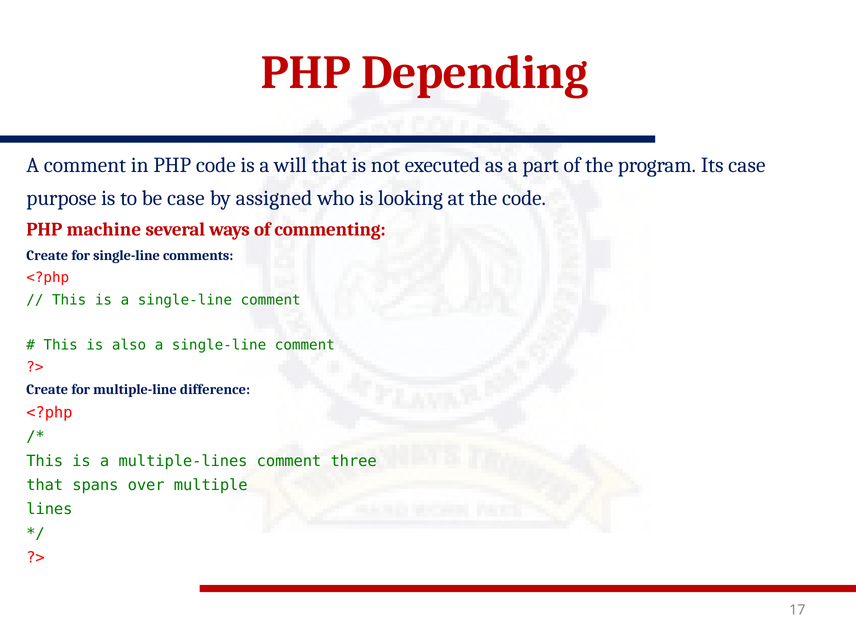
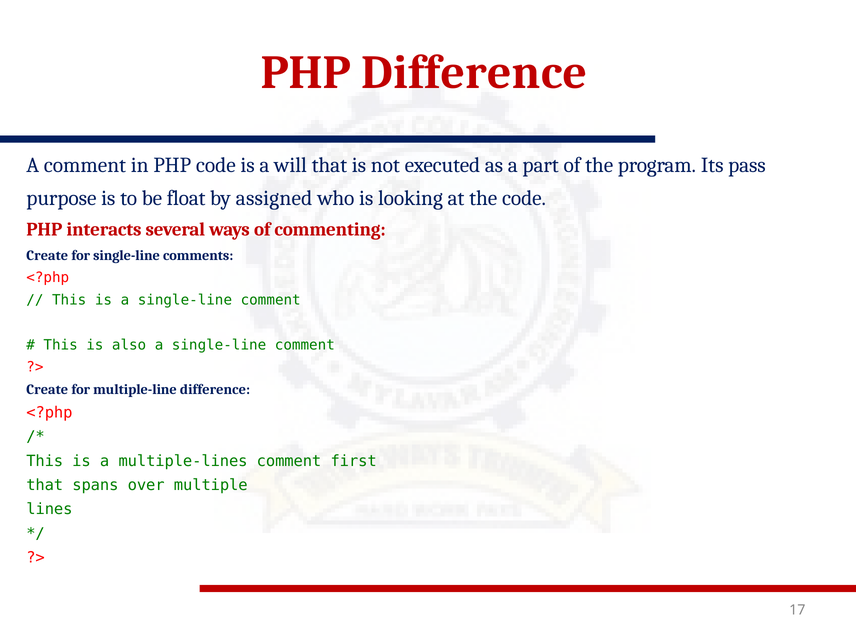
PHP Depending: Depending -> Difference
Its case: case -> pass
be case: case -> float
machine: machine -> interacts
three: three -> first
